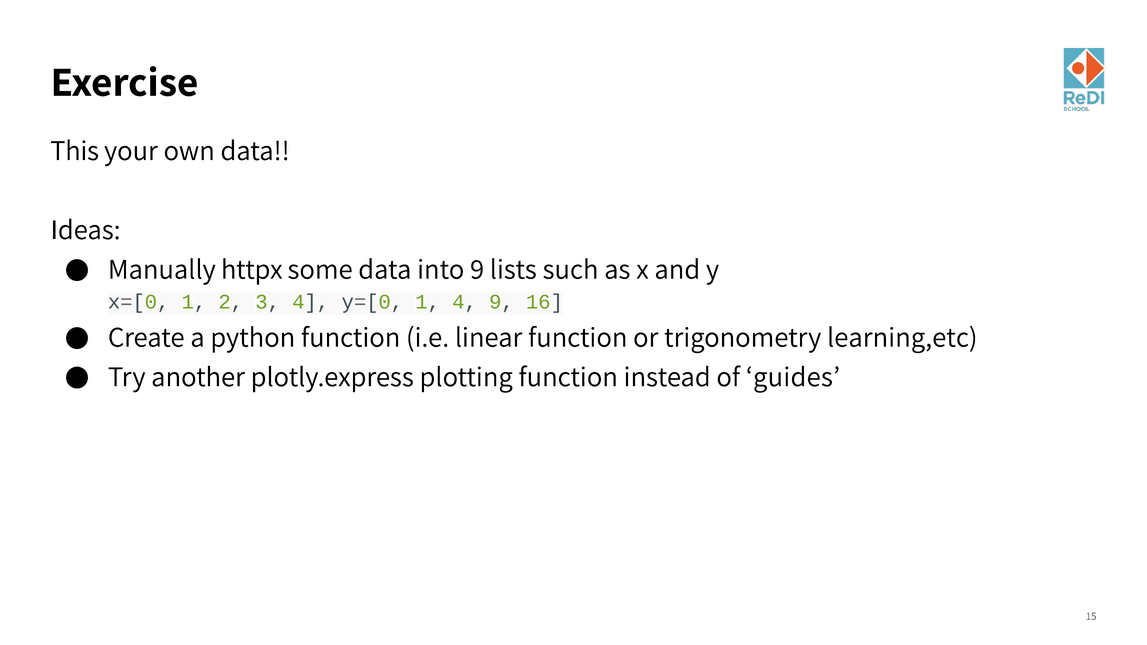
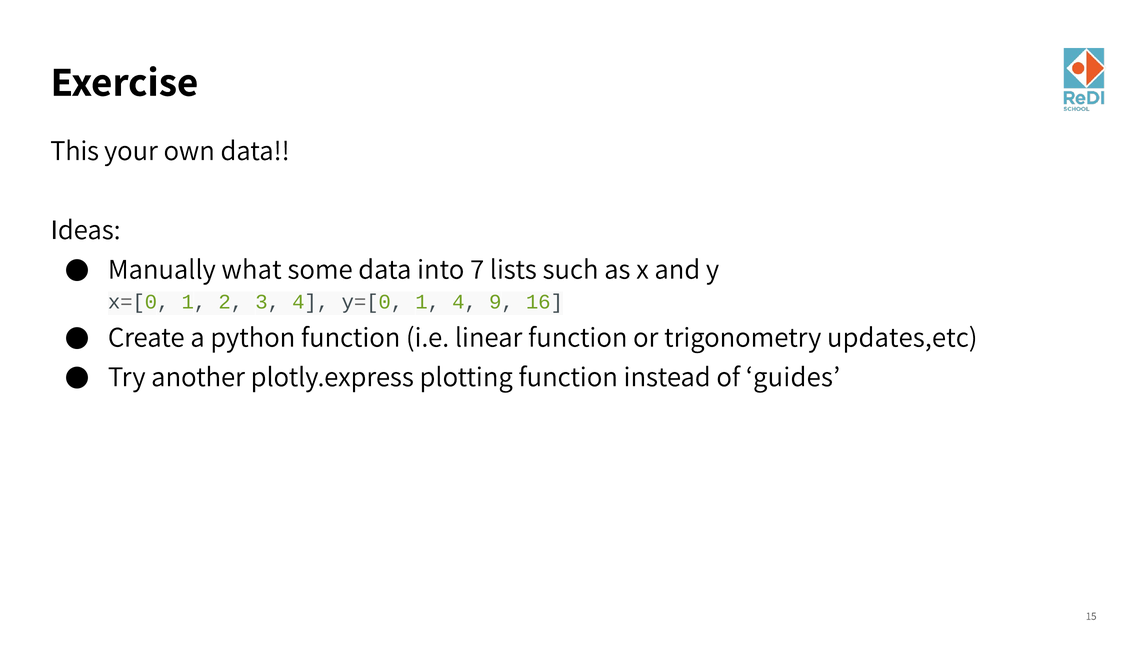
httpx: httpx -> what
into 9: 9 -> 7
learning,etc: learning,etc -> updates,etc
